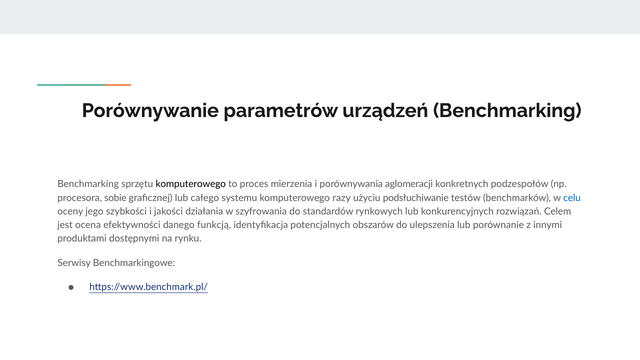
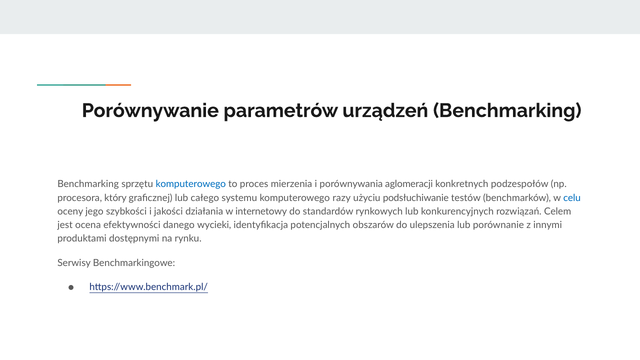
komputerowego at (191, 184) colour: black -> blue
sobie: sobie -> który
szyfrowania: szyfrowania -> internetowy
funkcją: funkcją -> wycieki
